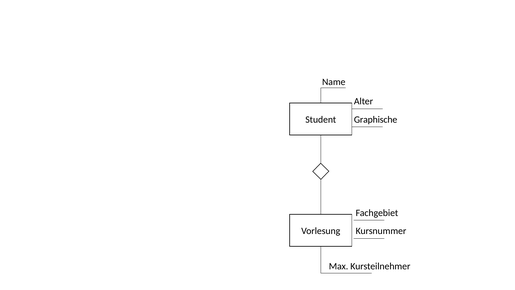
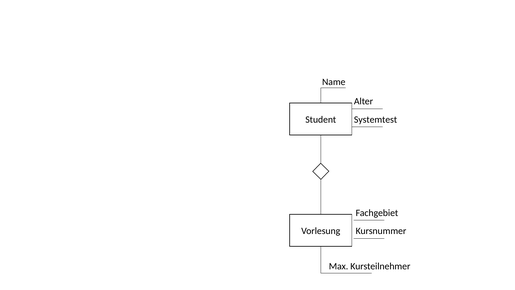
Graphische: Graphische -> Systemtest
